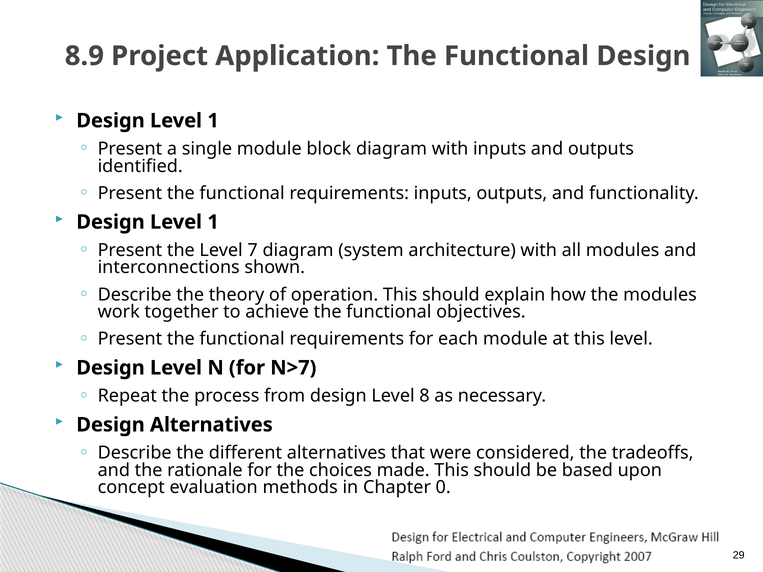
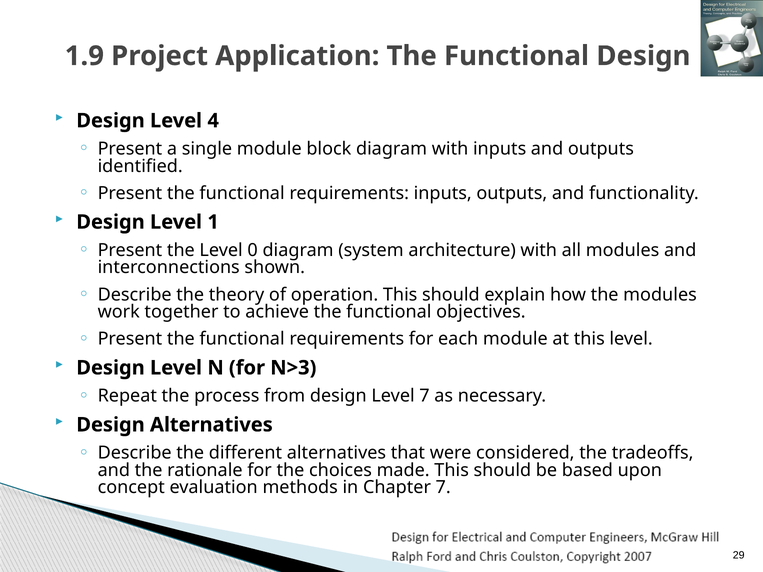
8.9: 8.9 -> 1.9
1 at (213, 121): 1 -> 4
7: 7 -> 0
N>7: N>7 -> N>3
Level 8: 8 -> 7
Chapter 0: 0 -> 7
